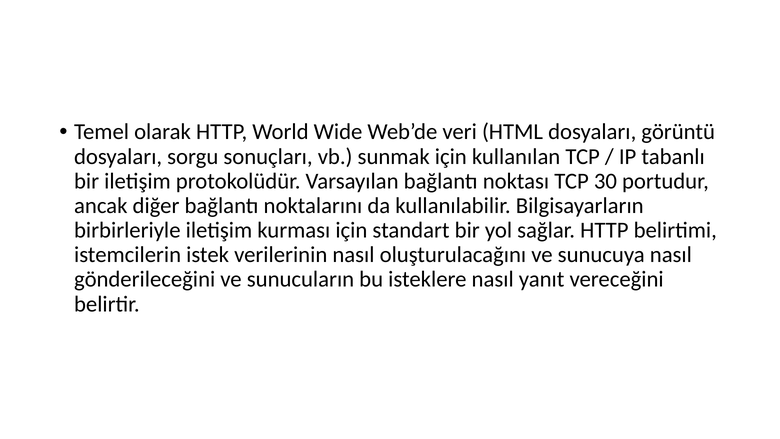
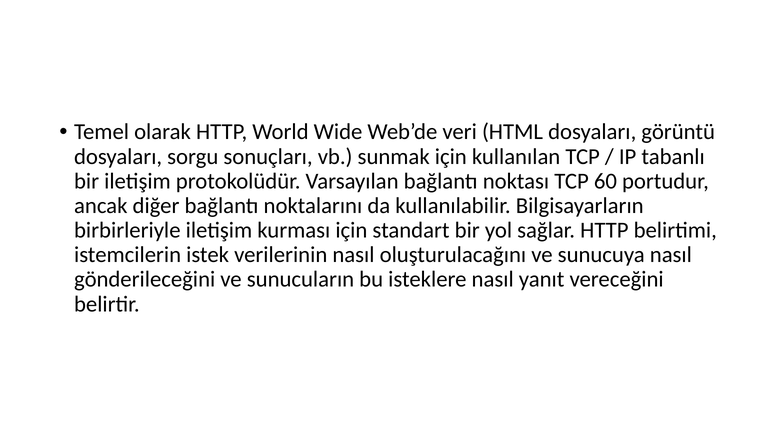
30: 30 -> 60
